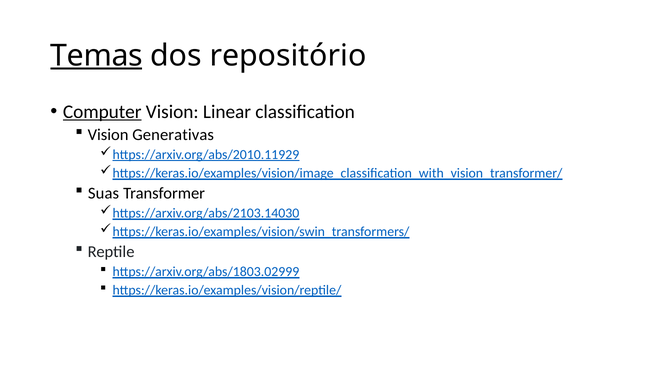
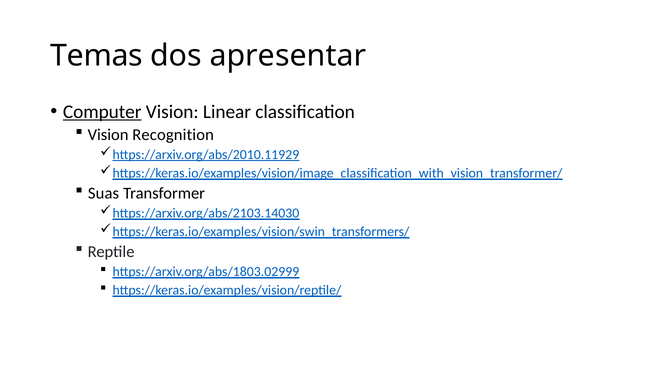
Temas underline: present -> none
repositório: repositório -> apresentar
Generativas: Generativas -> Recognition
